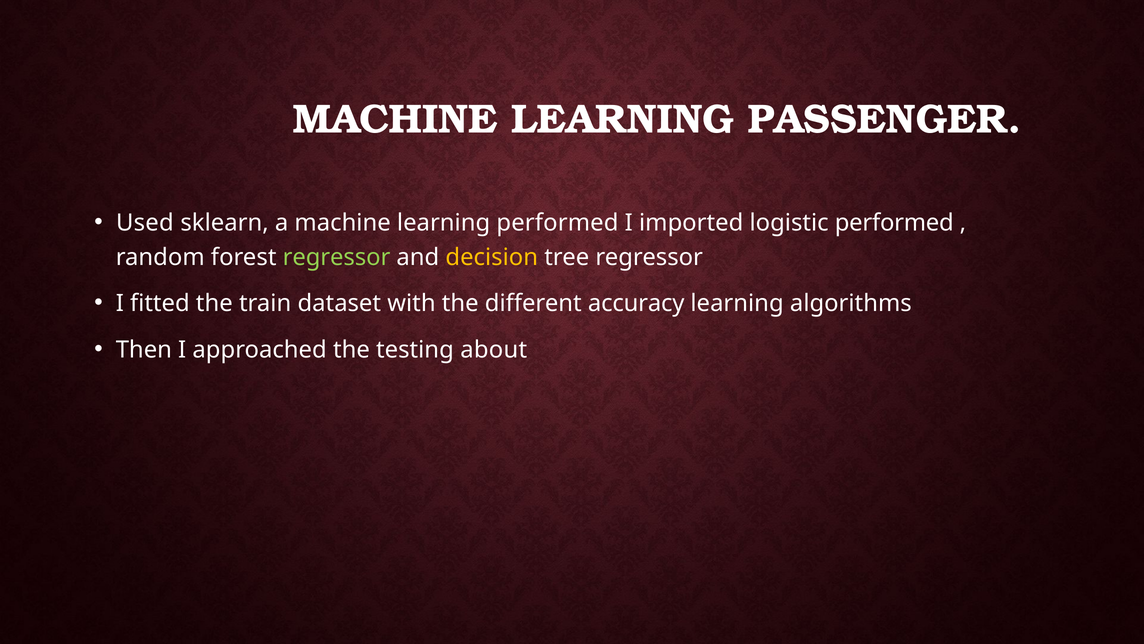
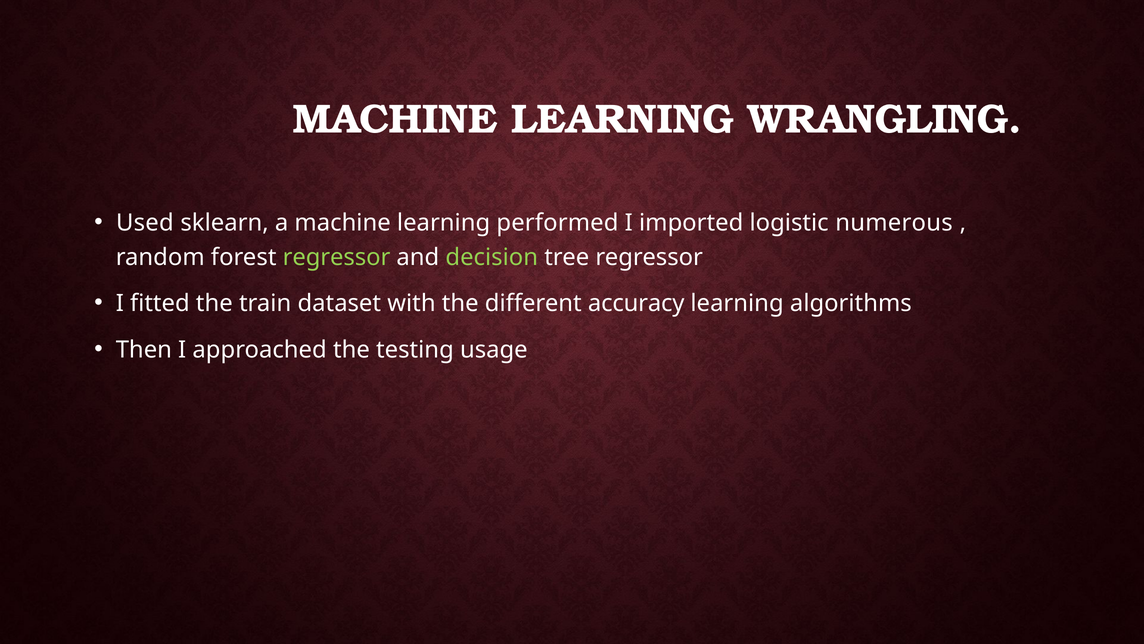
PASSENGER: PASSENGER -> WRANGLING
logistic performed: performed -> numerous
decision colour: yellow -> light green
about: about -> usage
